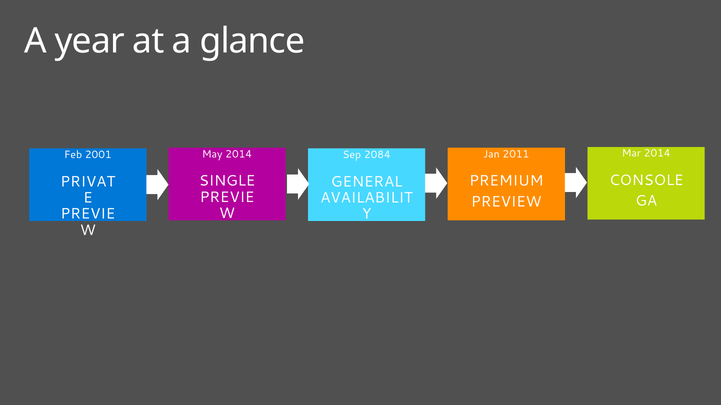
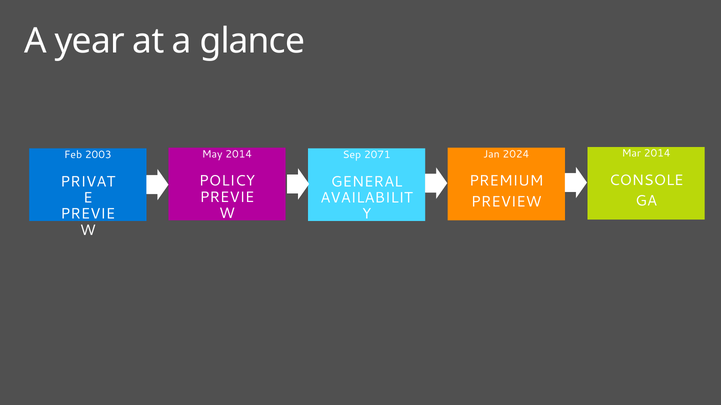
2011: 2011 -> 2024
2001: 2001 -> 2003
2084: 2084 -> 2071
SINGLE: SINGLE -> POLICY
